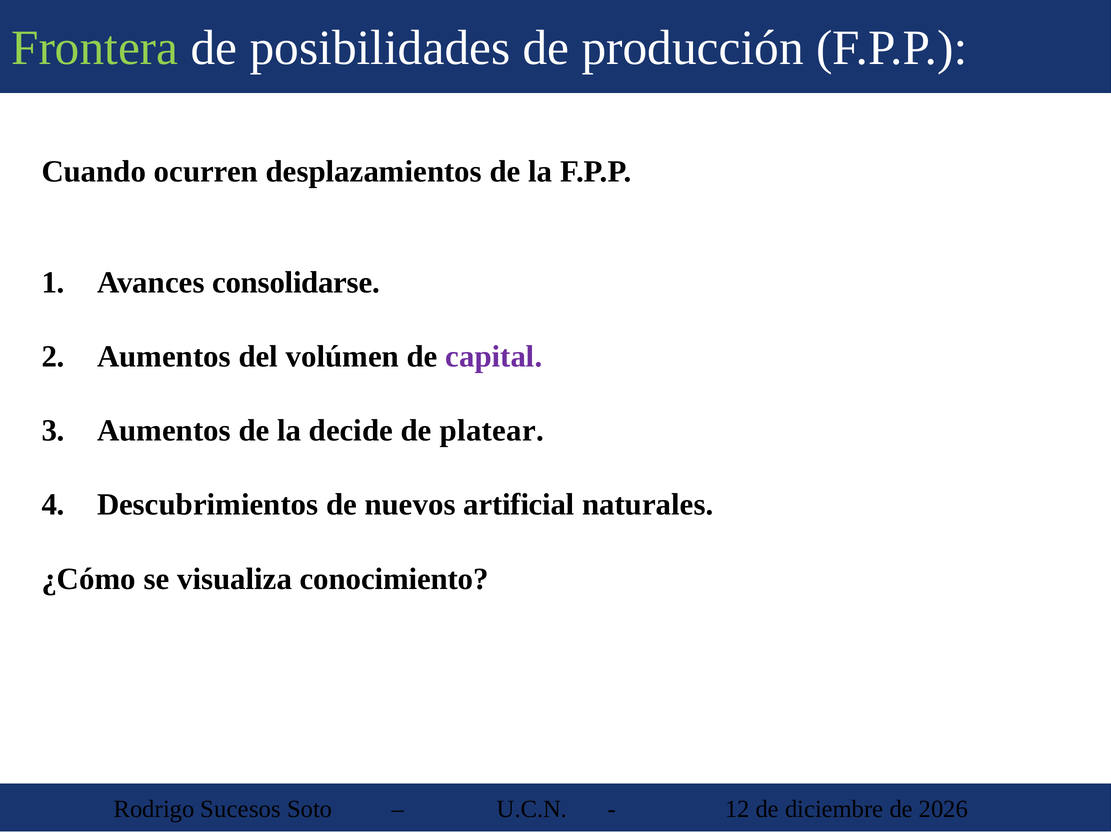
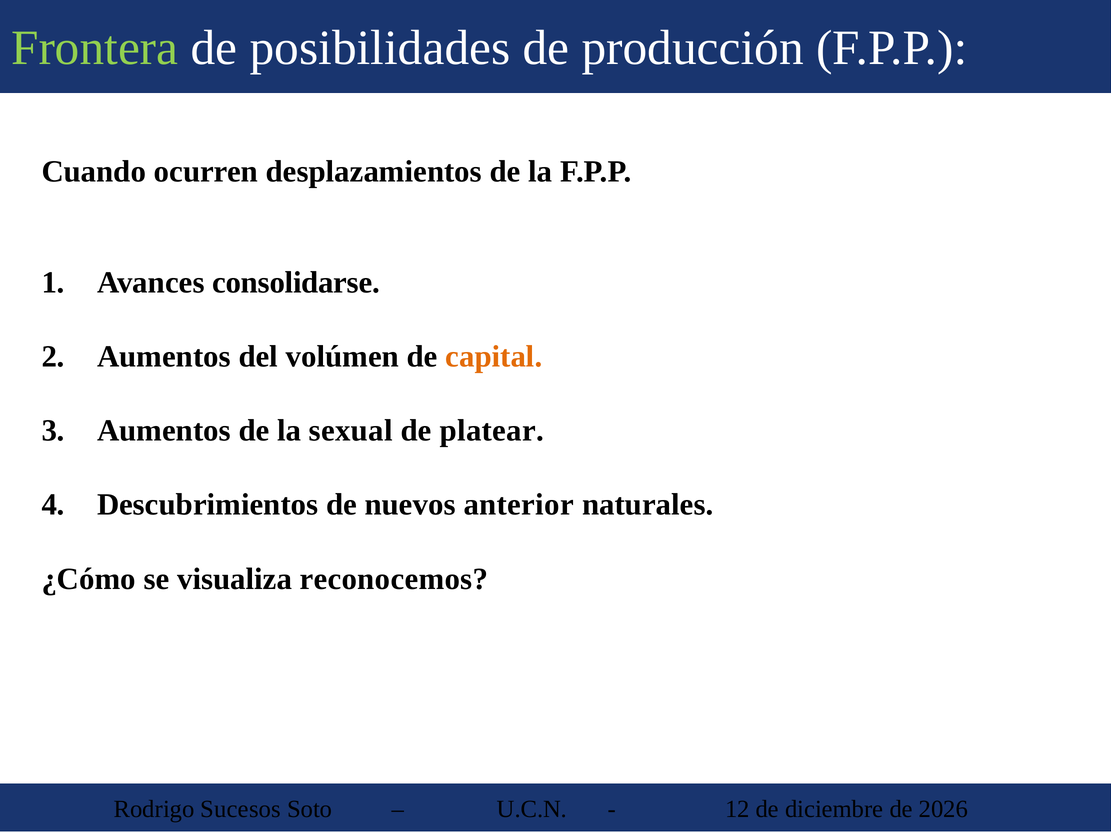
capital colour: purple -> orange
decide: decide -> sexual
artificial: artificial -> anterior
conocimiento: conocimiento -> reconocemos
